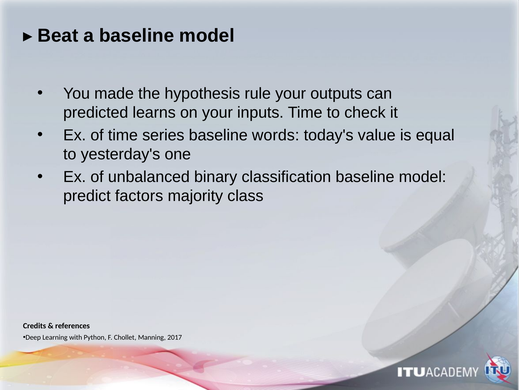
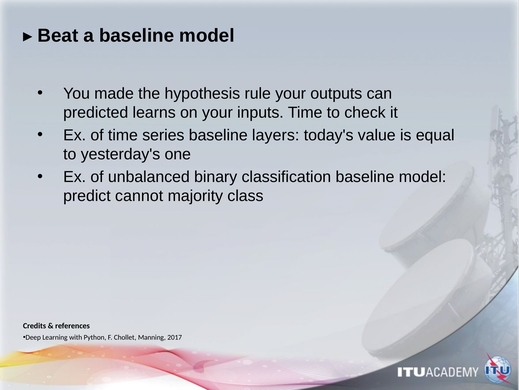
words: words -> layers
factors: factors -> cannot
